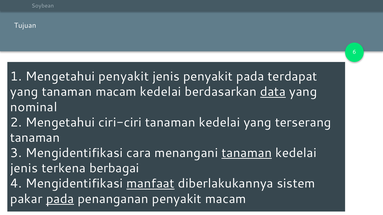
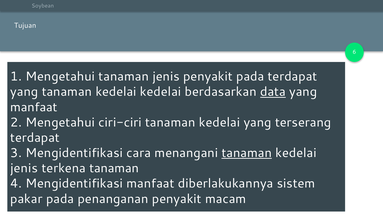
Mengetahui penyakit: penyakit -> tanaman
macam at (116, 92): macam -> kedelai
nominal at (34, 107): nominal -> manfaat
tanaman at (35, 138): tanaman -> terdapat
terkena berbagai: berbagai -> tanaman
manfaat at (150, 184) underline: present -> none
pada at (60, 199) underline: present -> none
